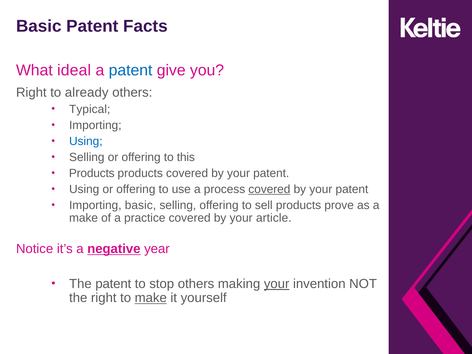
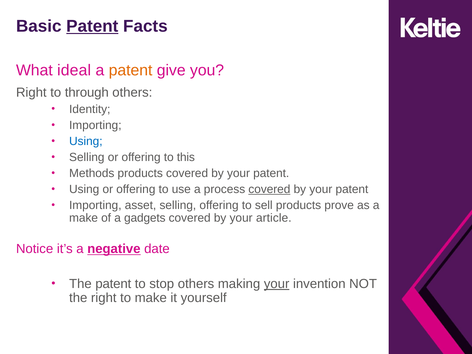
Patent at (92, 26) underline: none -> present
patent at (131, 70) colour: blue -> orange
already: already -> through
Typical: Typical -> Identity
Products at (92, 173): Products -> Methods
Importing basic: basic -> asset
practice: practice -> gadgets
year: year -> date
make at (151, 298) underline: present -> none
